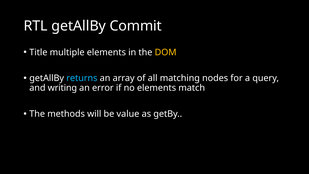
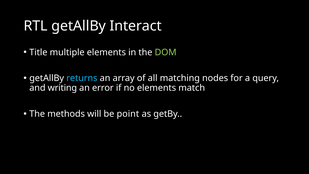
Commit: Commit -> Interact
DOM colour: yellow -> light green
value: value -> point
